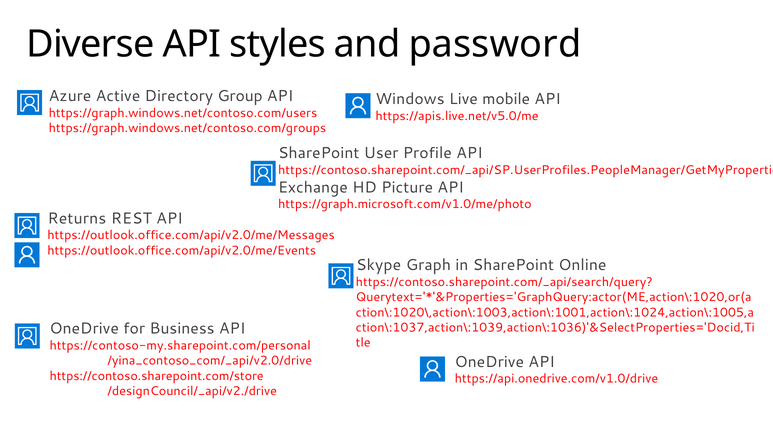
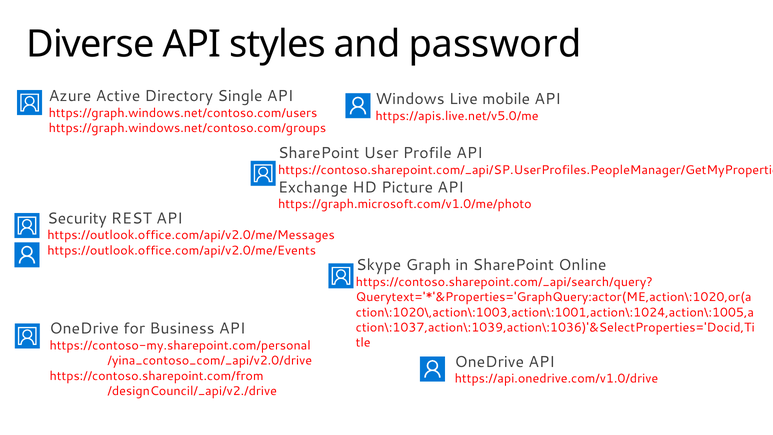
Group: Group -> Single
Returns: Returns -> Security
https://contoso.sharepoint.com/store: https://contoso.sharepoint.com/store -> https://contoso.sharepoint.com/from
